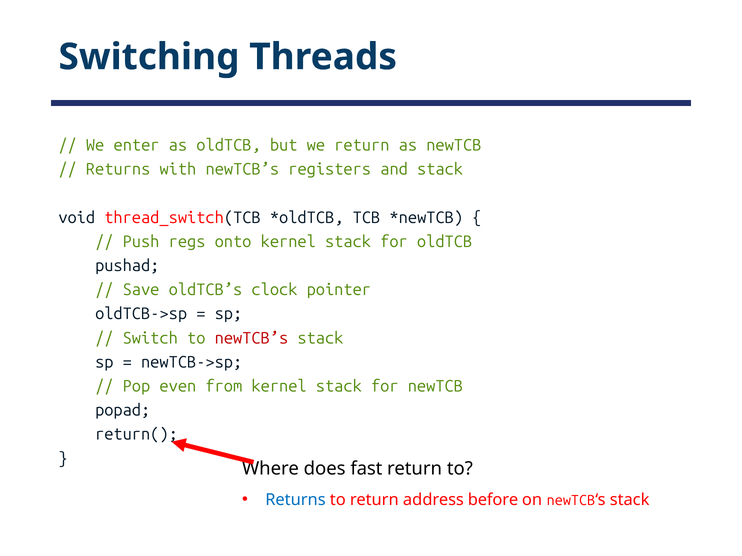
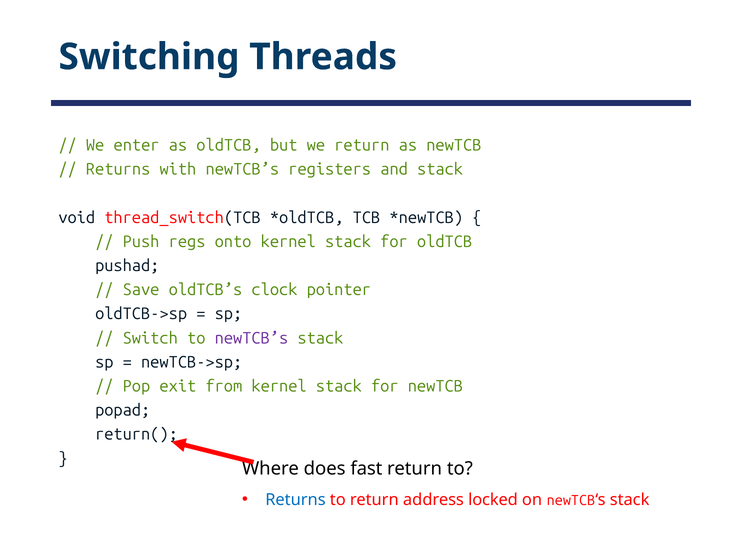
newTCB’s at (251, 338) colour: red -> purple
even: even -> exit
before: before -> locked
